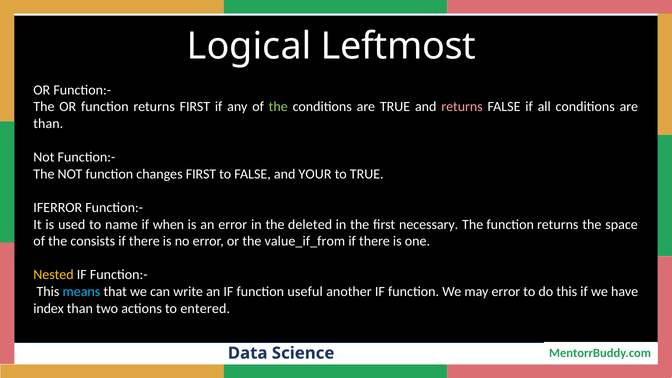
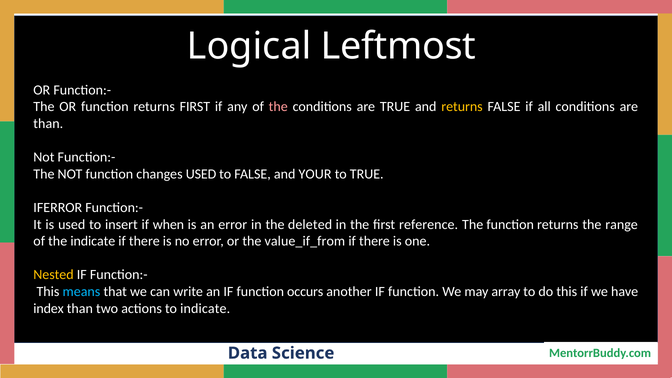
the at (278, 107) colour: light green -> pink
returns at (462, 107) colour: pink -> yellow
changes FIRST: FIRST -> USED
name: name -> insert
necessary: necessary -> reference
space: space -> range
the consists: consists -> indicate
useful: useful -> occurs
may error: error -> array
to entered: entered -> indicate
